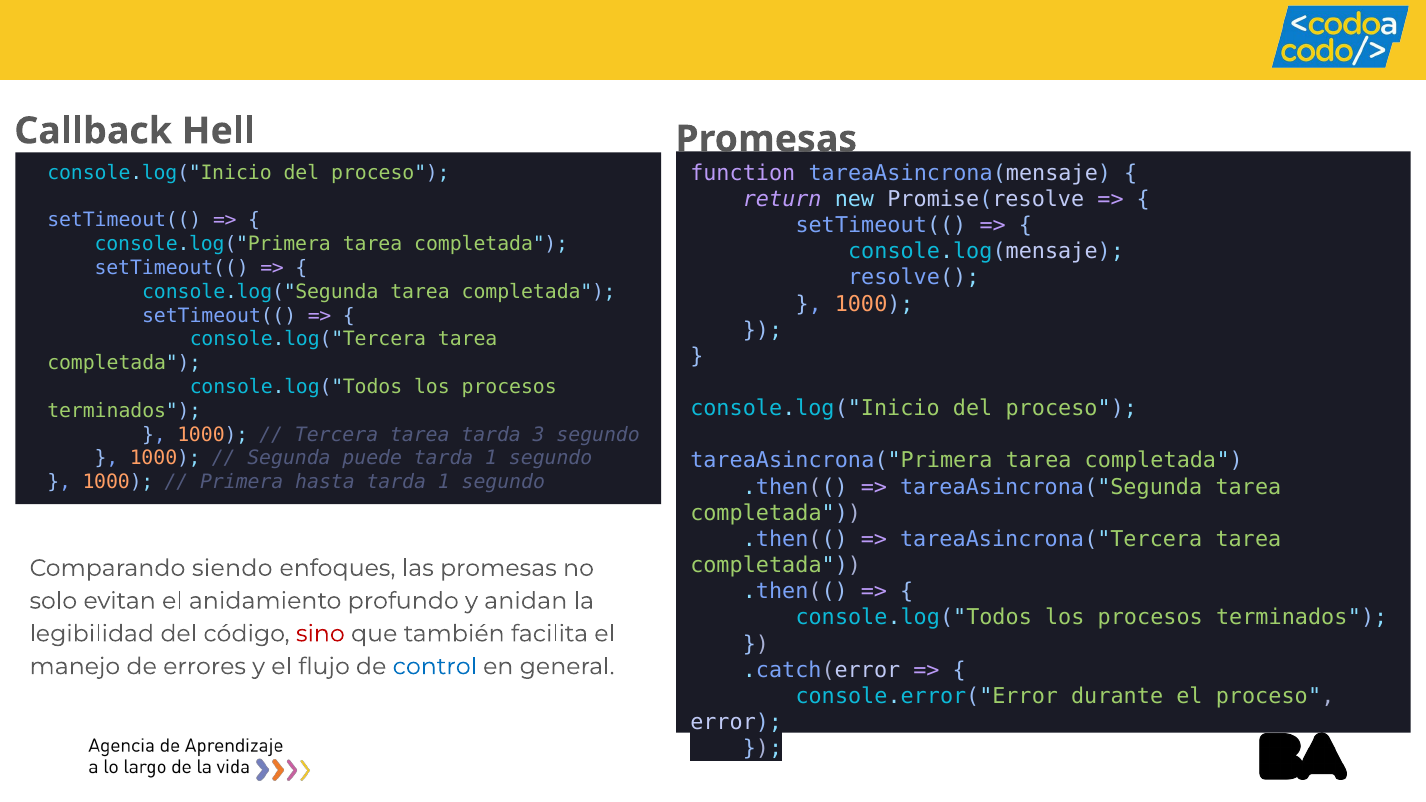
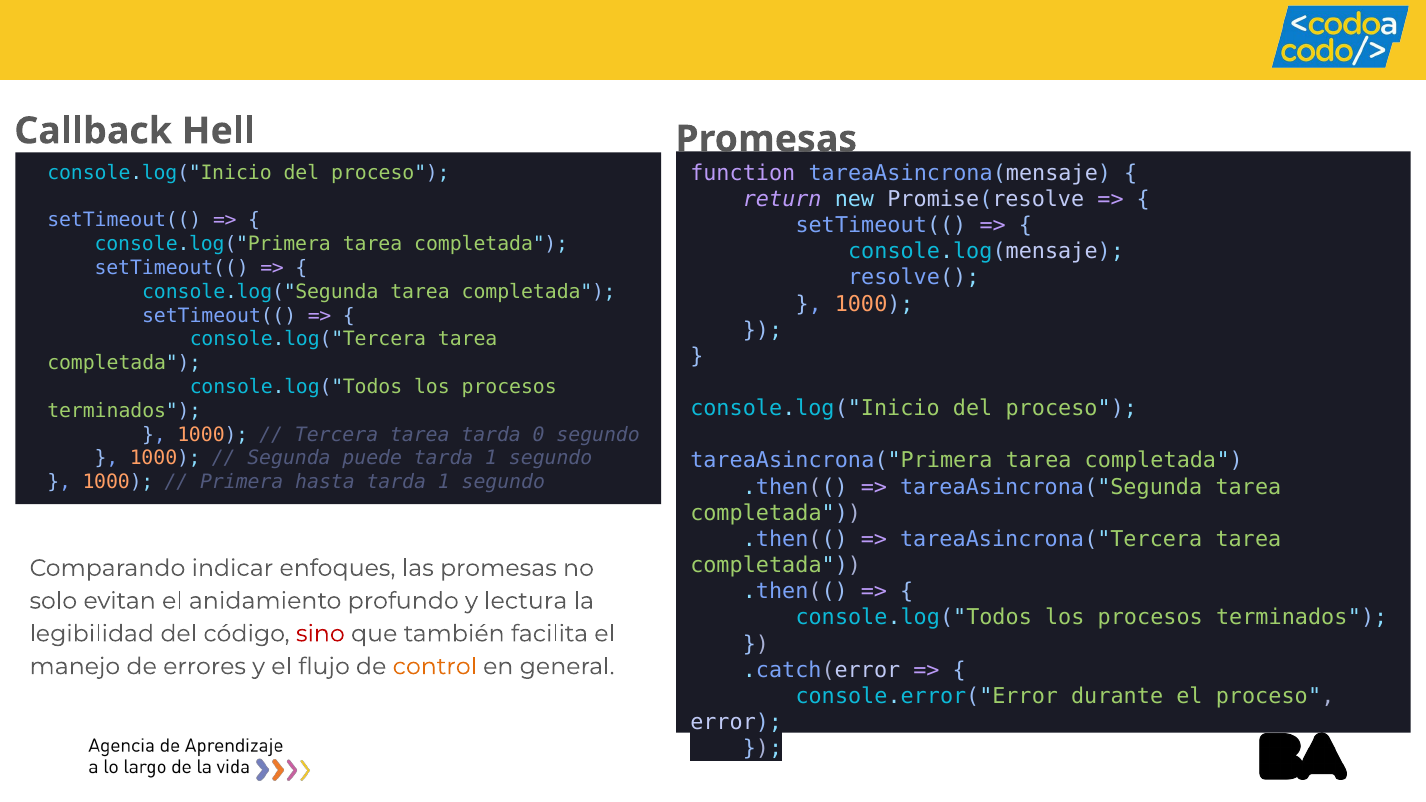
3: 3 -> 0
siendo: siendo -> indicar
anidan: anidan -> lectura
control colour: blue -> orange
